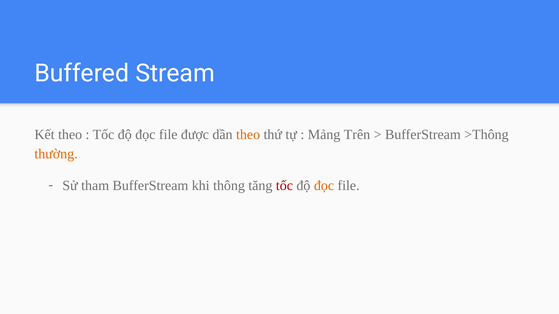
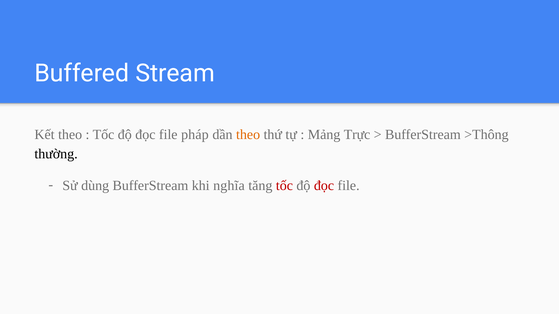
được: được -> pháp
Trên: Trên -> Trực
thường colour: orange -> black
tham: tham -> dùng
thông: thông -> nghĩa
đọc at (324, 186) colour: orange -> red
